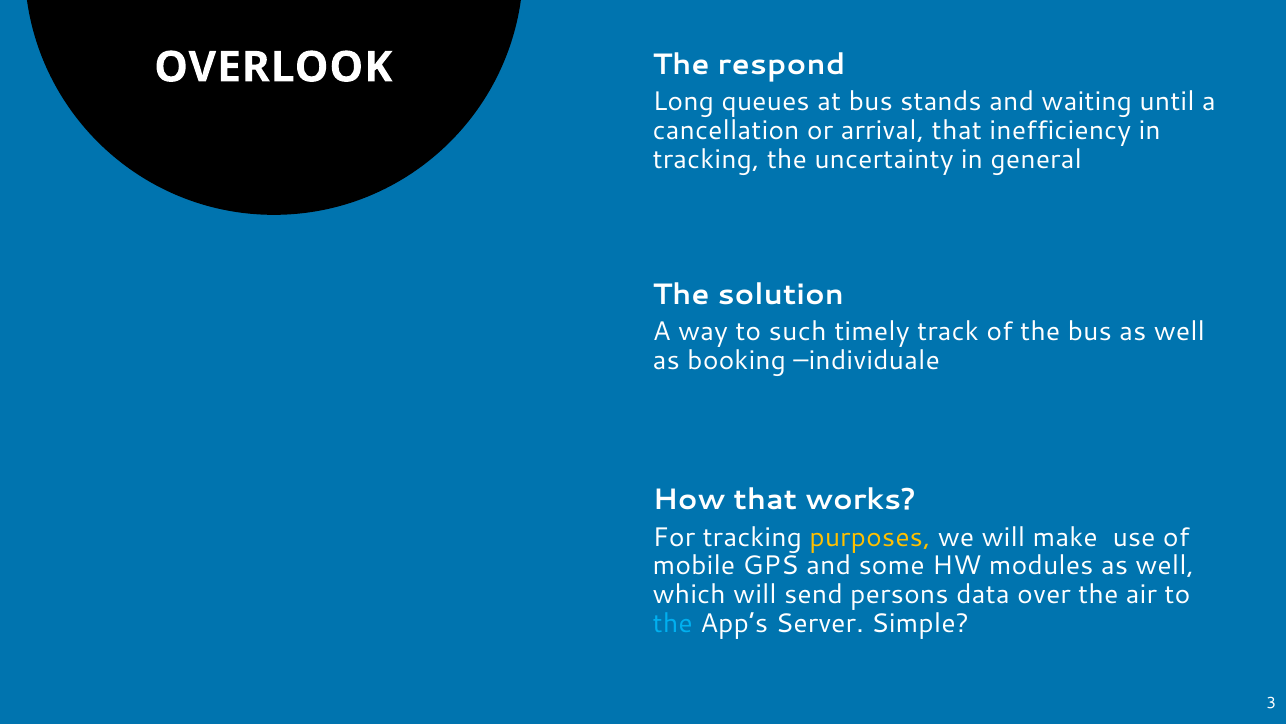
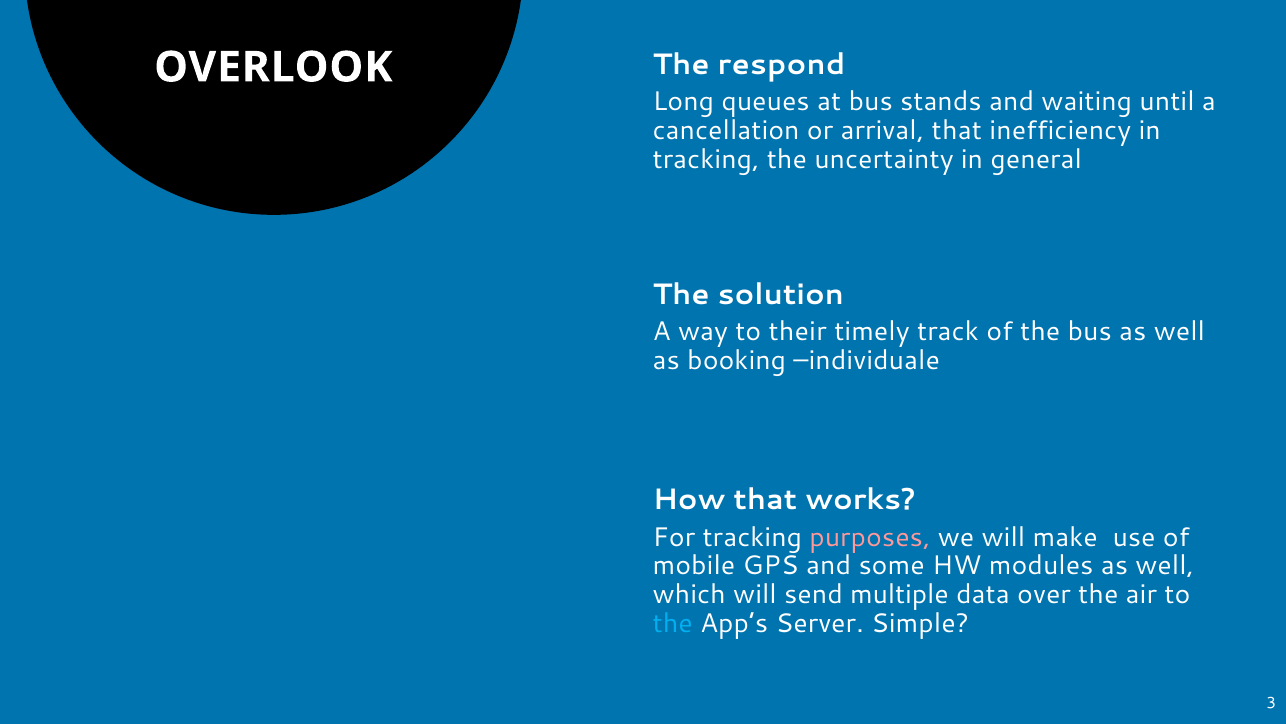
such: such -> their
purposes colour: yellow -> pink
persons: persons -> multiple
